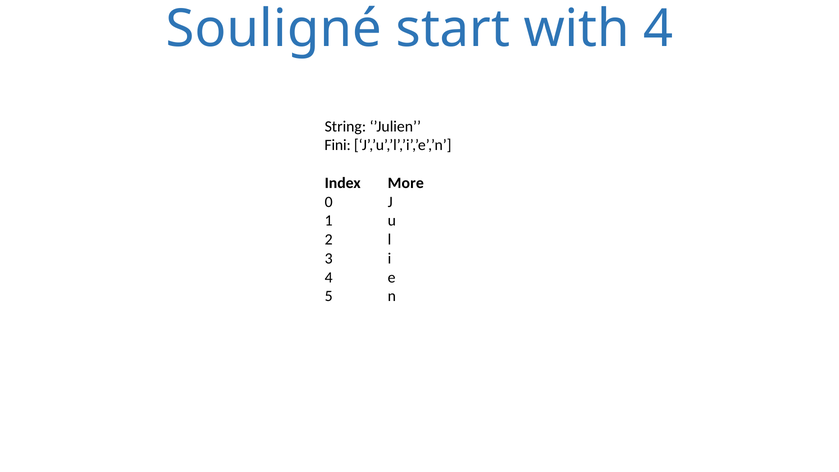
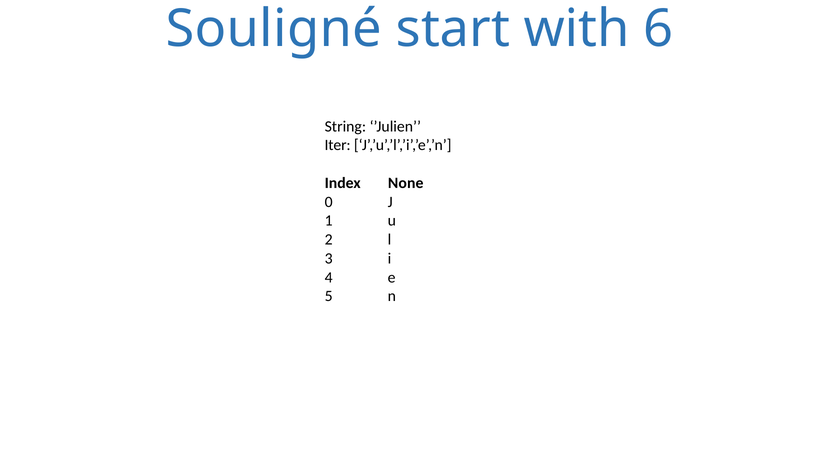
with 4: 4 -> 6
Fini: Fini -> Iter
More: More -> None
